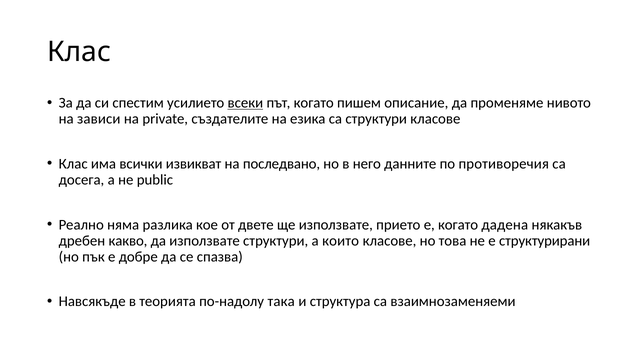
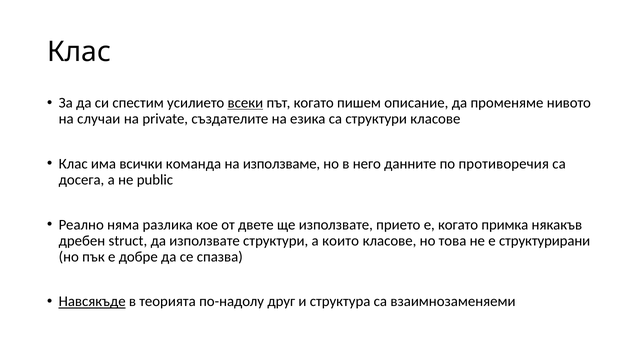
зависи: зависи -> случаи
извикват: извикват -> команда
последвано: последвано -> използваме
дадена: дадена -> примка
какво: какво -> struct
Навсякъде underline: none -> present
така: така -> друг
